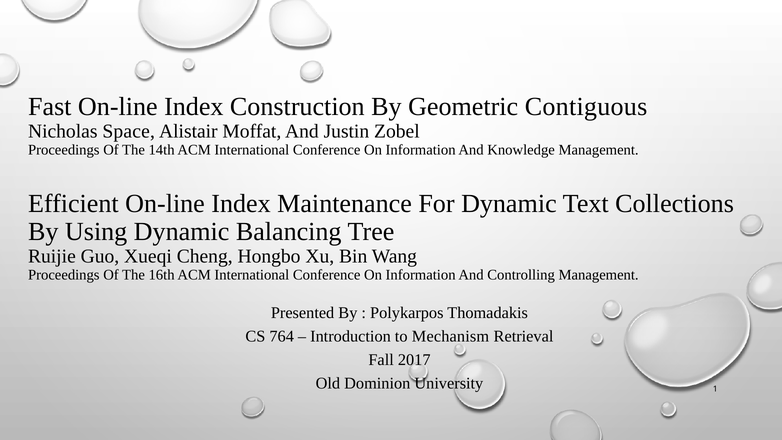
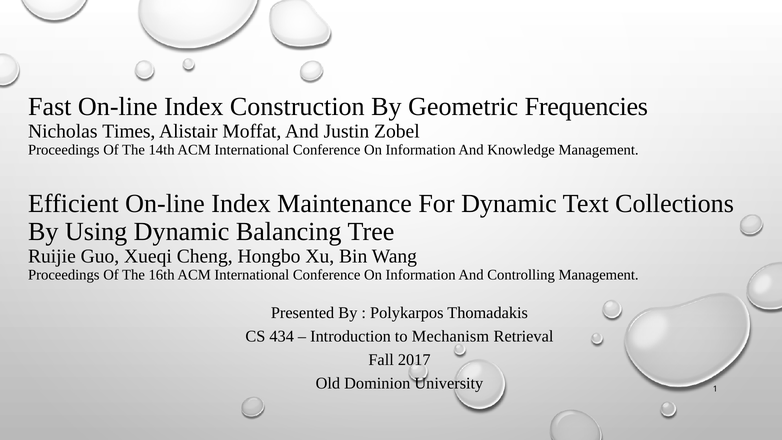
Contiguous: Contiguous -> Frequencies
Space: Space -> Times
764: 764 -> 434
